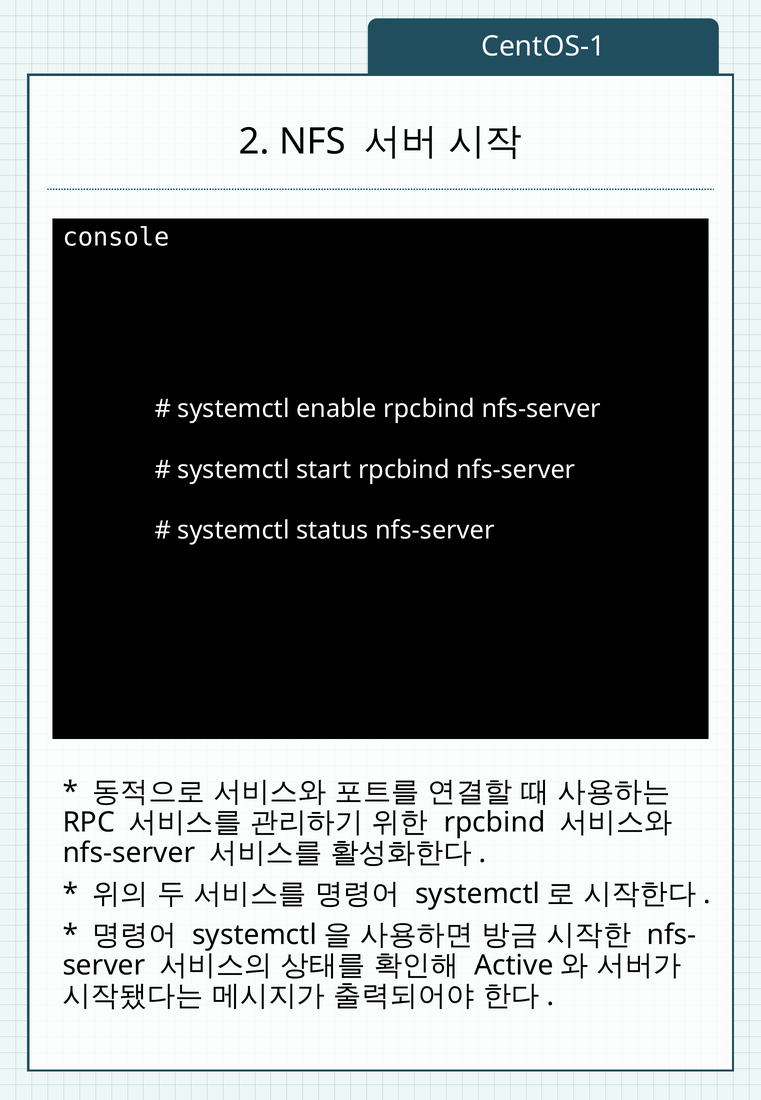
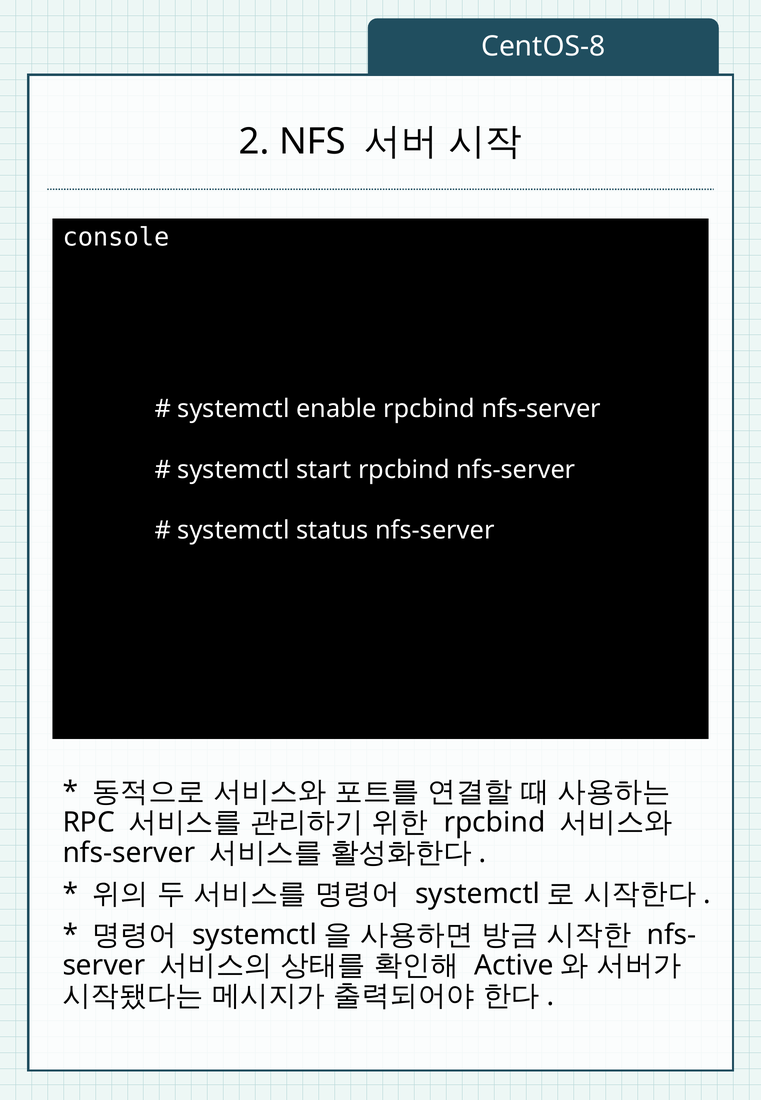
CentOS-1: CentOS-1 -> CentOS-8
